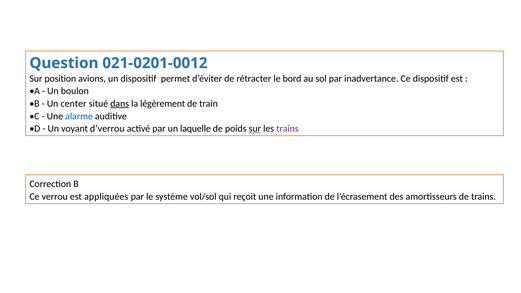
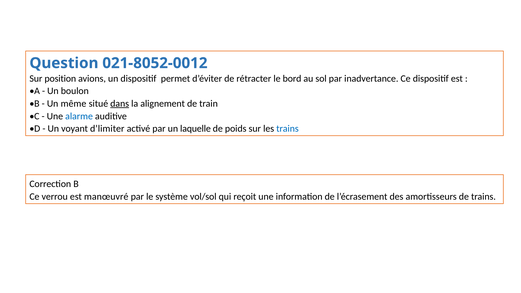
021-0201-0012: 021-0201-0012 -> 021-8052-0012
center: center -> même
légèrement: légèrement -> alignement
d’verrou: d’verrou -> d’limiter
sur at (255, 129) underline: present -> none
trains at (287, 129) colour: purple -> blue
appliquées: appliquées -> manœuvré
